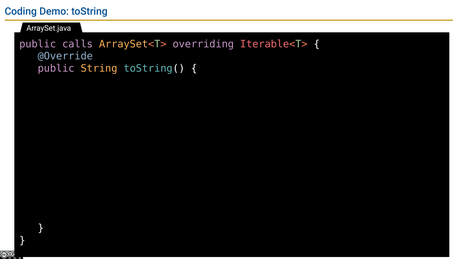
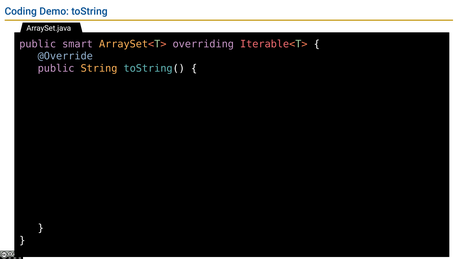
calls: calls -> smart
